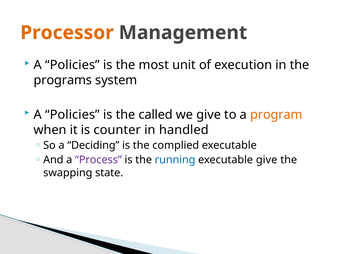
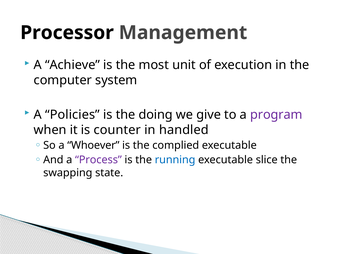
Processor colour: orange -> black
Policies at (72, 65): Policies -> Achieve
programs: programs -> computer
called: called -> doing
program colour: orange -> purple
Deciding: Deciding -> Whoever
executable give: give -> slice
